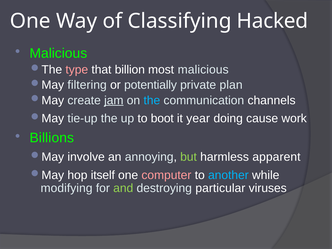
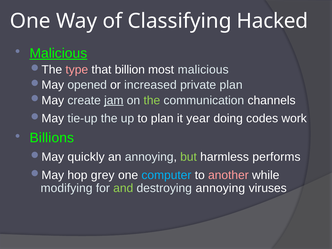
Malicious at (58, 53) underline: none -> present
filtering: filtering -> opened
potentially: potentially -> increased
the at (152, 100) colour: light blue -> light green
to boot: boot -> plan
cause: cause -> codes
involve: involve -> quickly
apparent: apparent -> performs
itself: itself -> grey
computer colour: pink -> light blue
another colour: light blue -> pink
destroying particular: particular -> annoying
